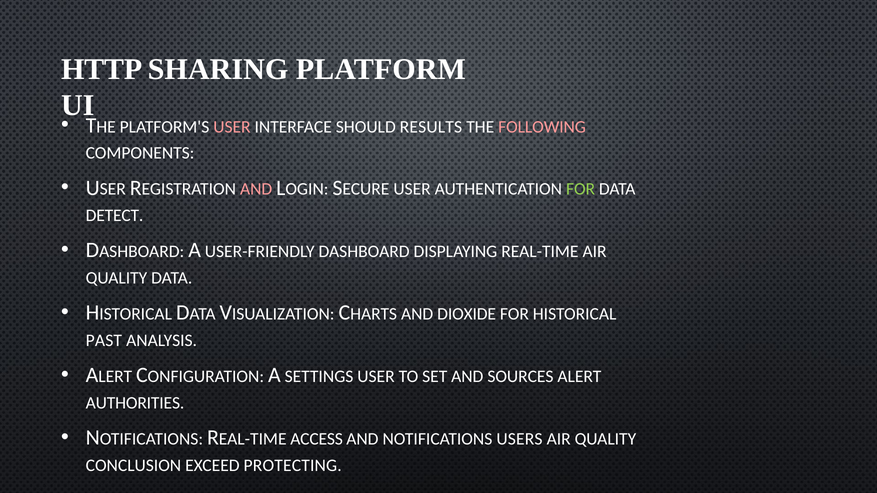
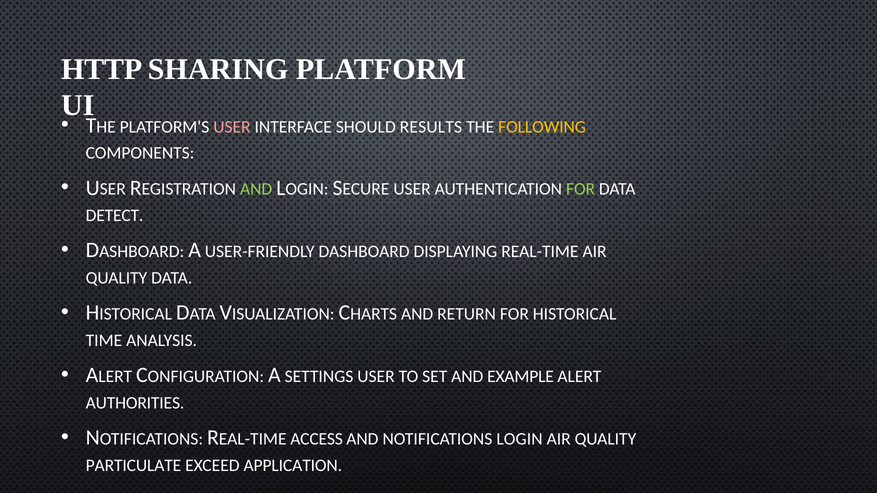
FOLLOWING colour: pink -> yellow
AND at (256, 189) colour: pink -> light green
DIOXIDE: DIOXIDE -> RETURN
PAST: PAST -> TIME
SOURCES: SOURCES -> EXAMPLE
USERS: USERS -> LOGIN
CONCLUSION: CONCLUSION -> PARTICULATE
PROTECTING: PROTECTING -> APPLICATION
